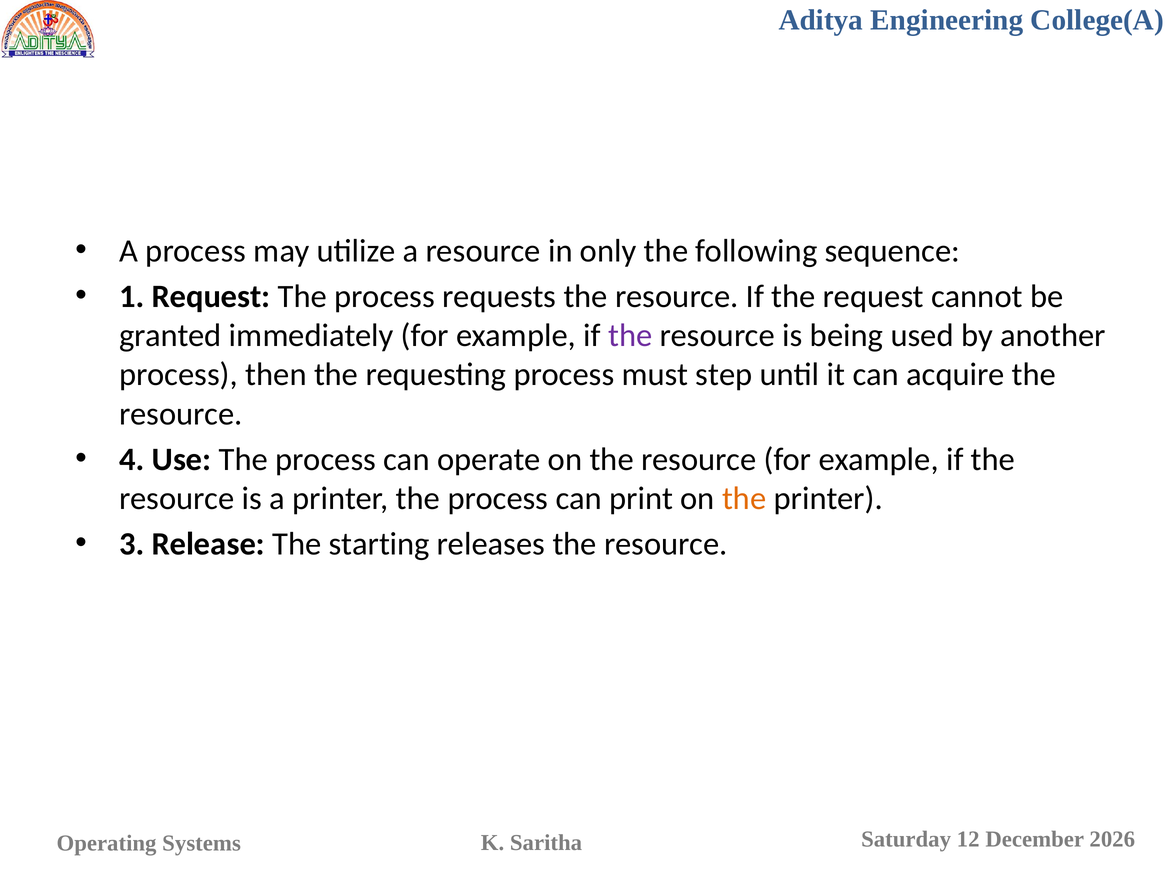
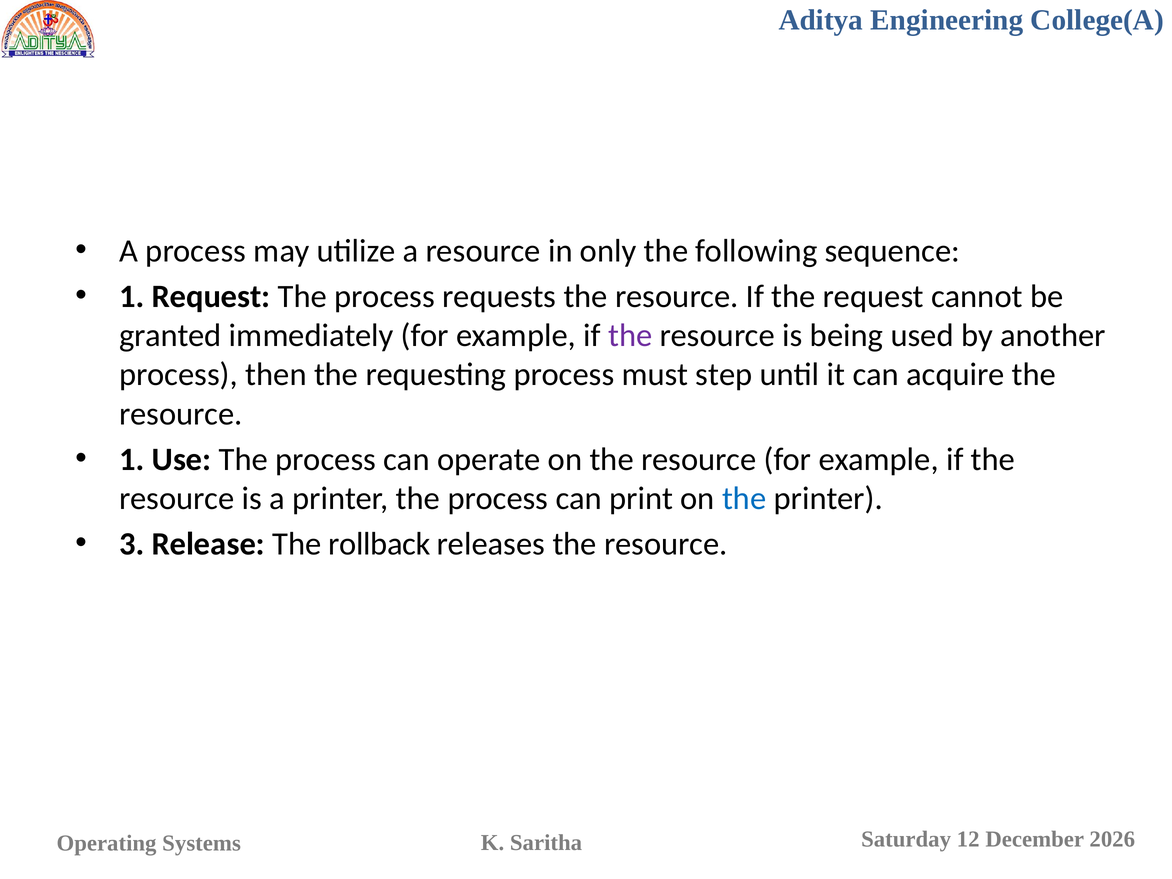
4 at (132, 459): 4 -> 1
the at (744, 498) colour: orange -> blue
starting: starting -> rollback
